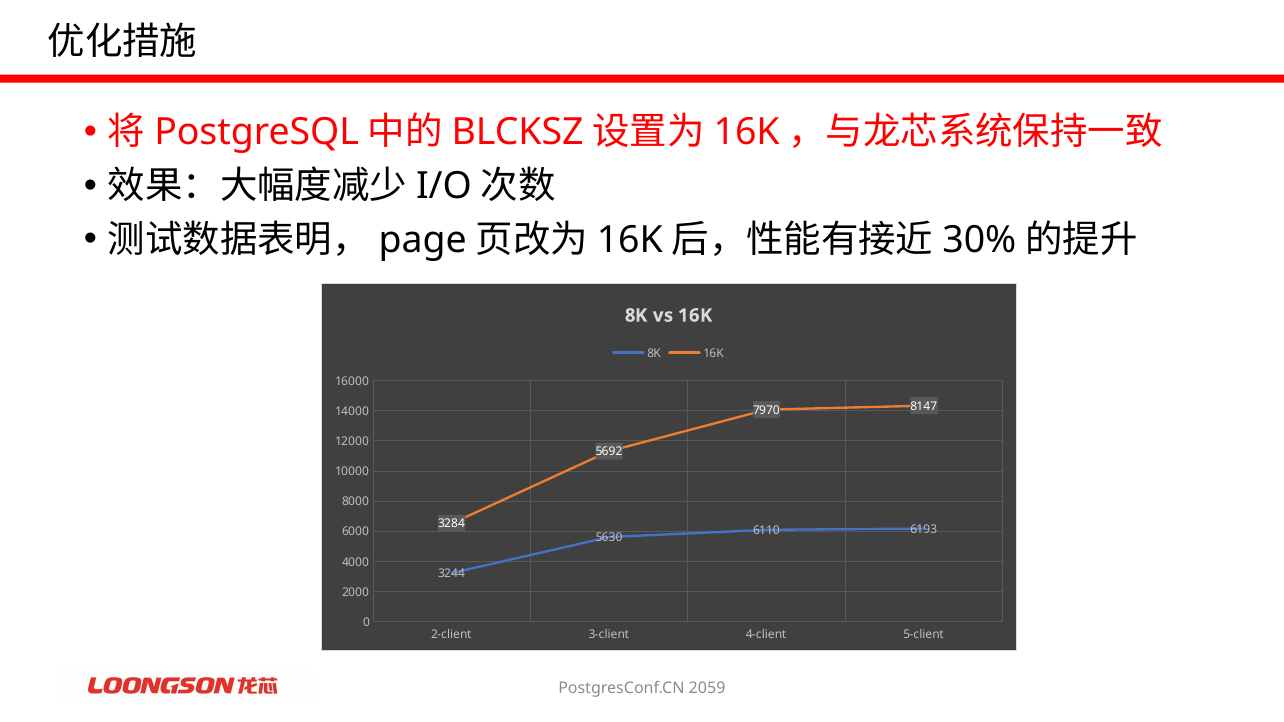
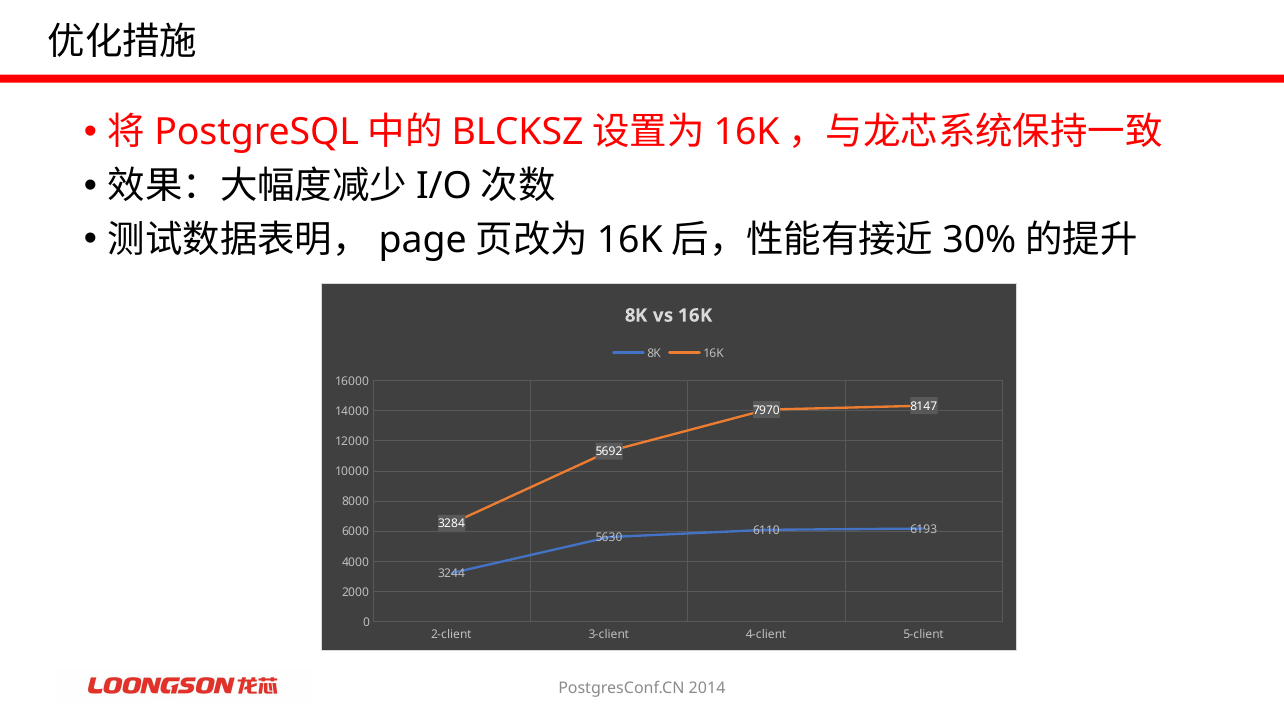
2059: 2059 -> 2014
